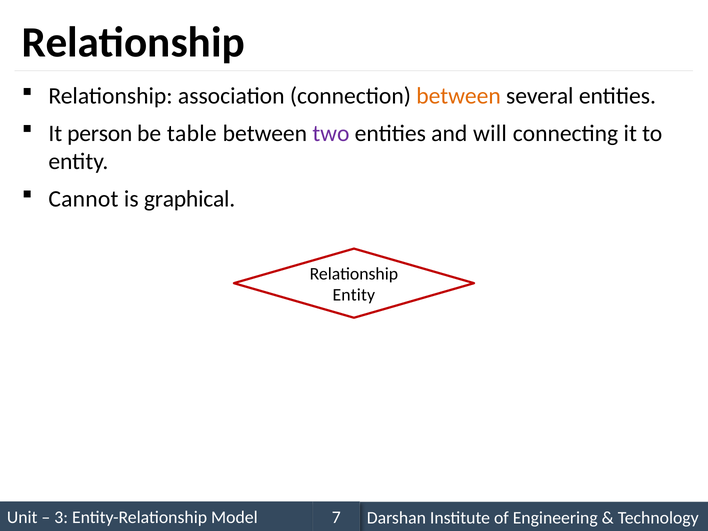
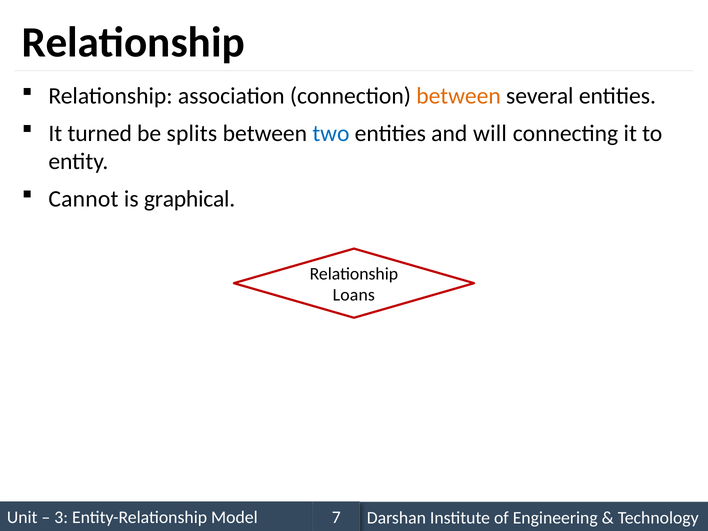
person: person -> turned
table: table -> splits
two colour: purple -> blue
Entity at (354, 295): Entity -> Loans
